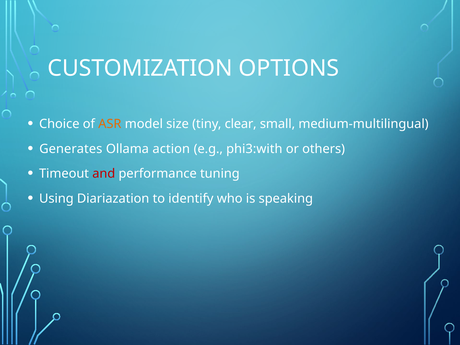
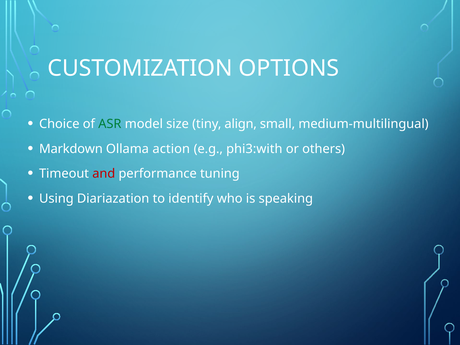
ASR colour: orange -> green
clear: clear -> align
Generates: Generates -> Markdown
